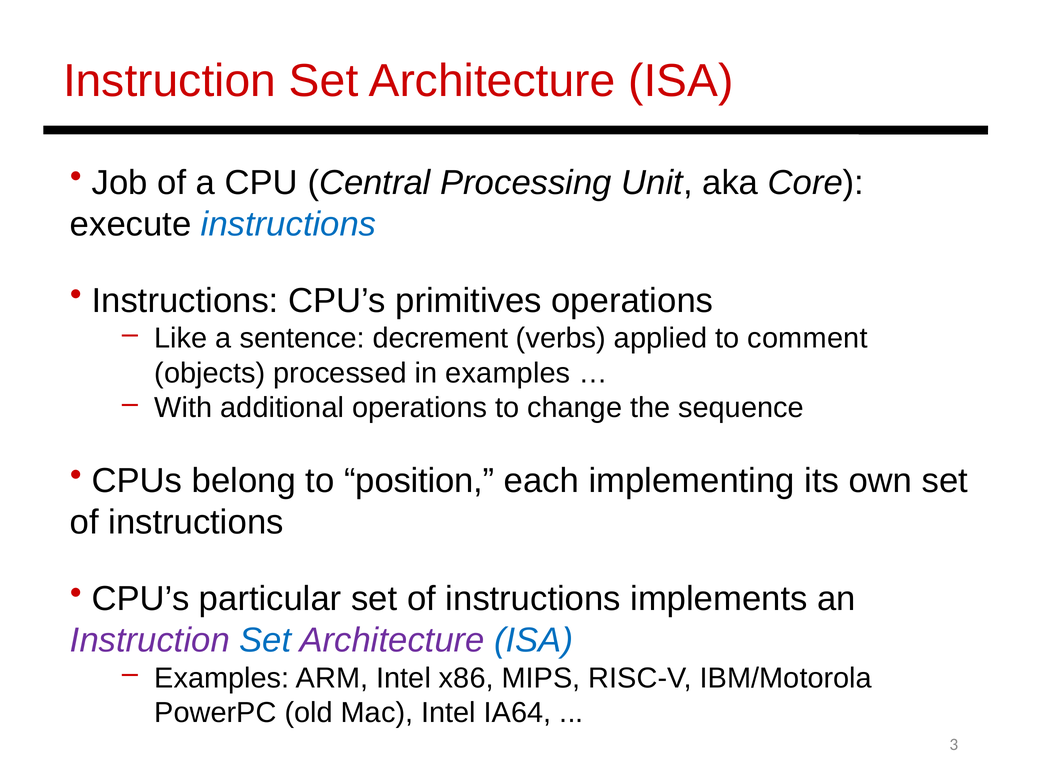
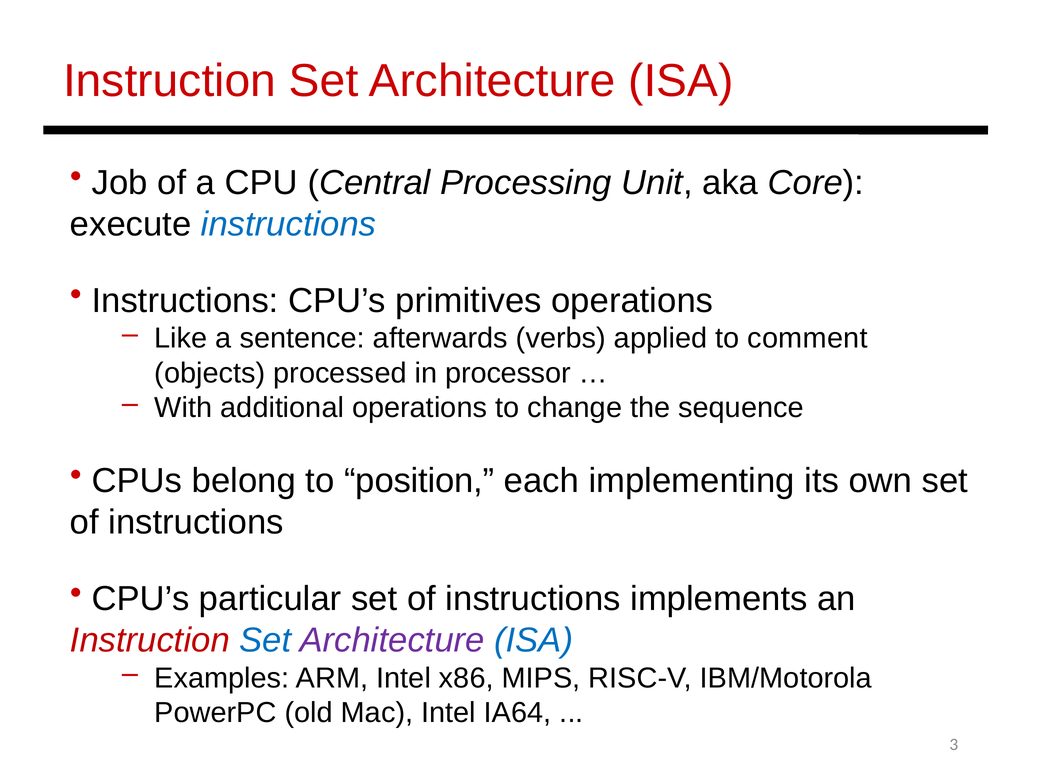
decrement: decrement -> afterwards
in examples: examples -> processor
Instruction at (150, 640) colour: purple -> red
